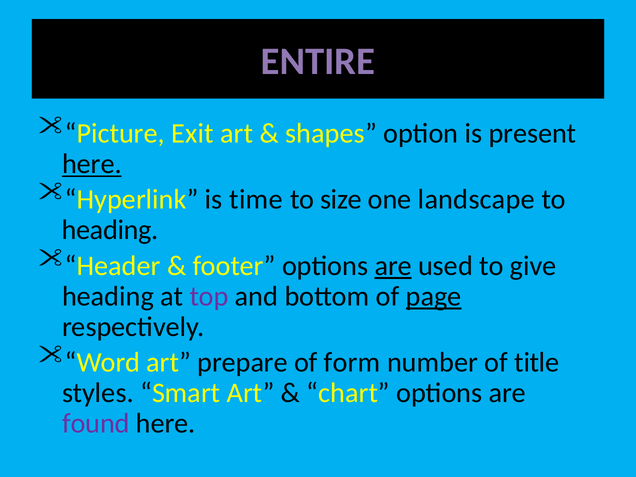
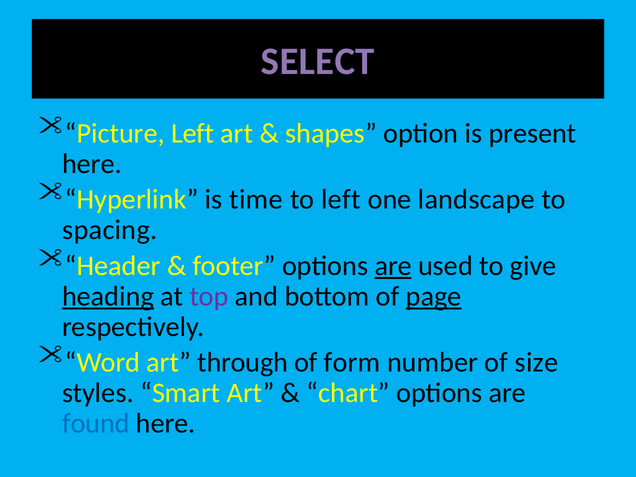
ENTIRE: ENTIRE -> SELECT
Picture Exit: Exit -> Left
here at (92, 164) underline: present -> none
to size: size -> left
heading at (110, 230): heading -> spacing
heading at (108, 296) underline: none -> present
prepare: prepare -> through
title: title -> size
found colour: purple -> blue
